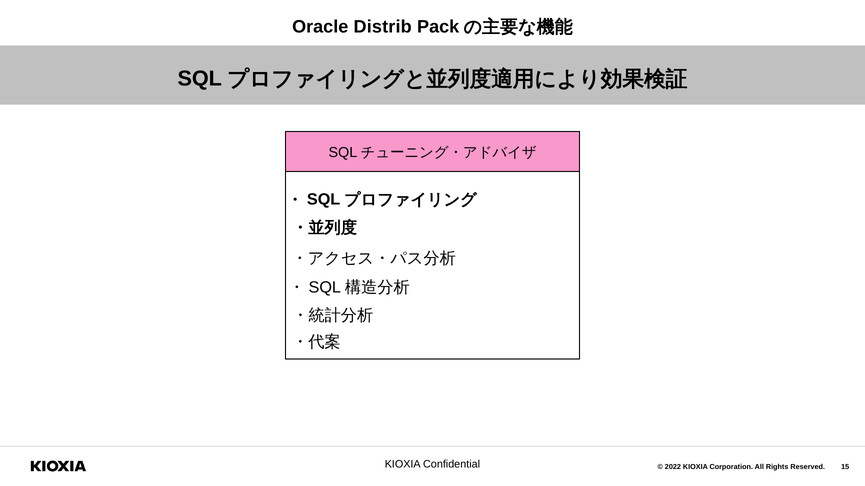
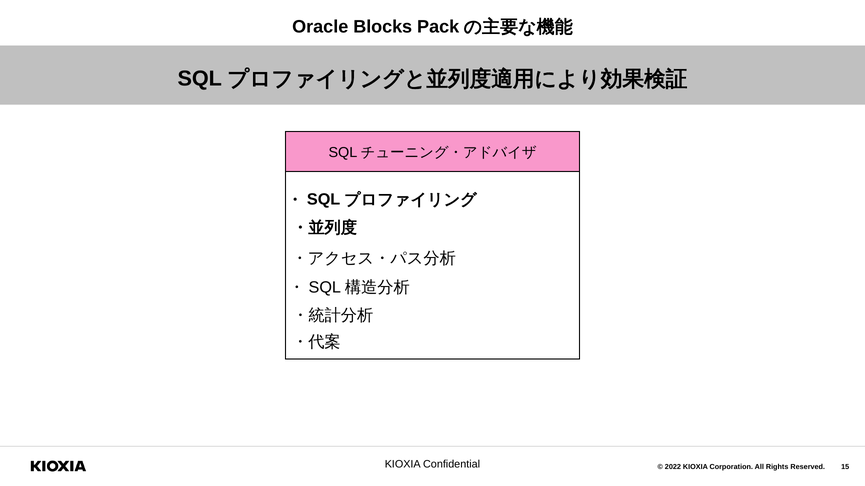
Distrib: Distrib -> Blocks
